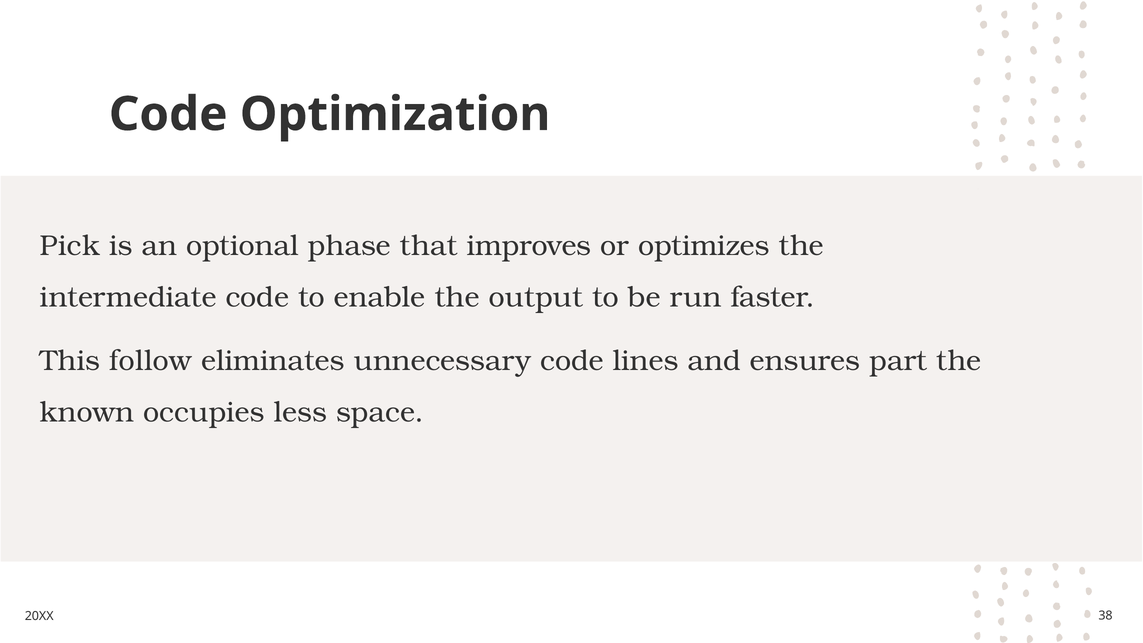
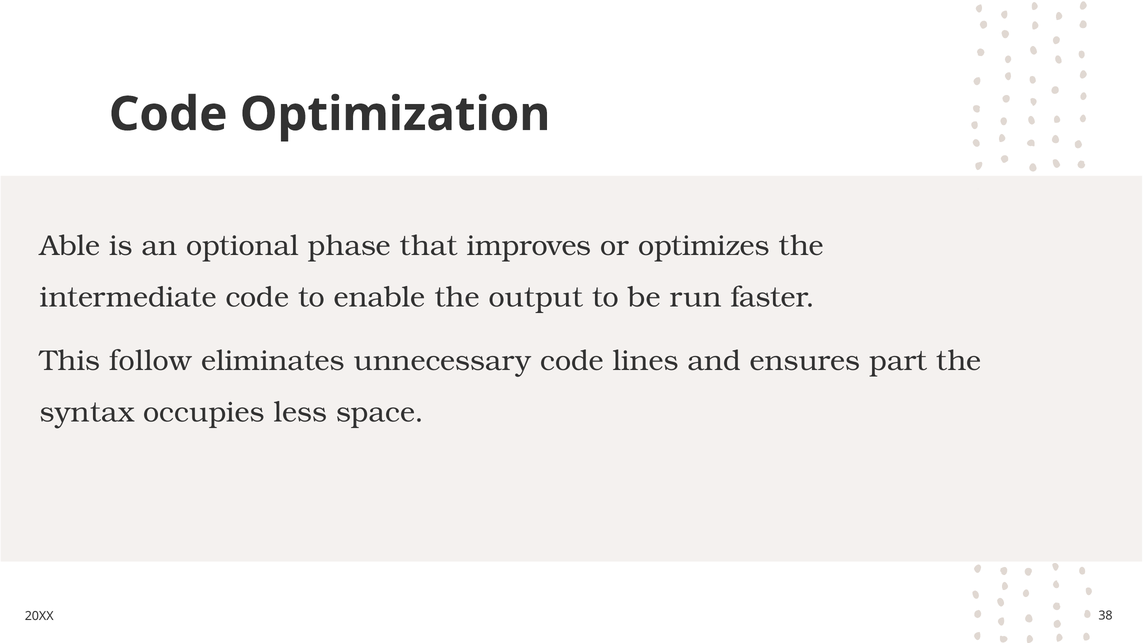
Pick: Pick -> Able
known: known -> syntax
